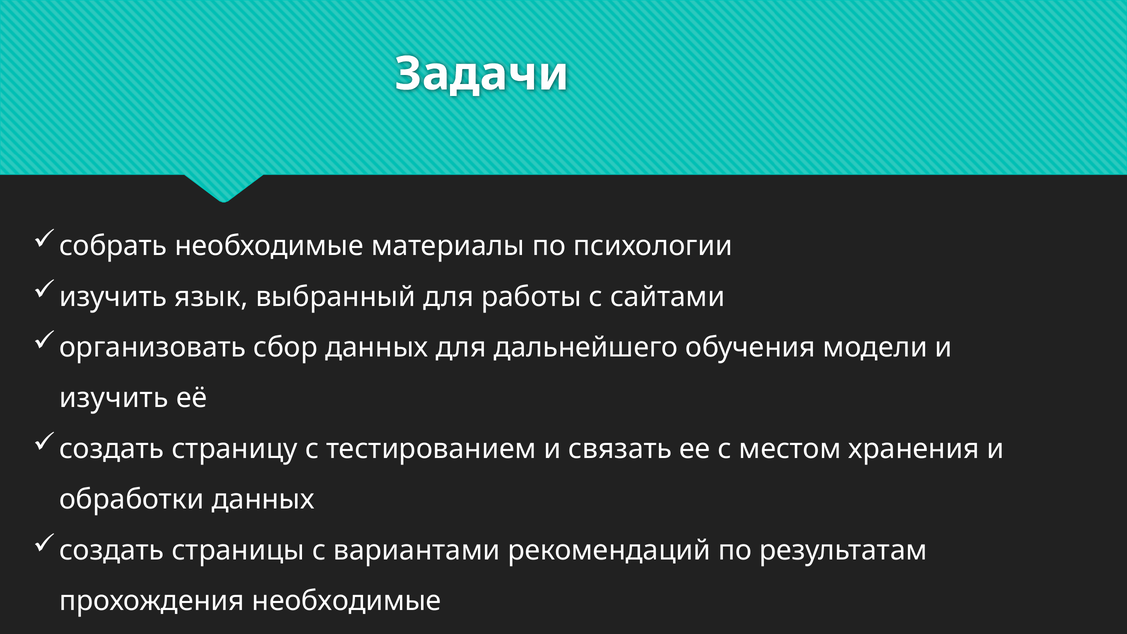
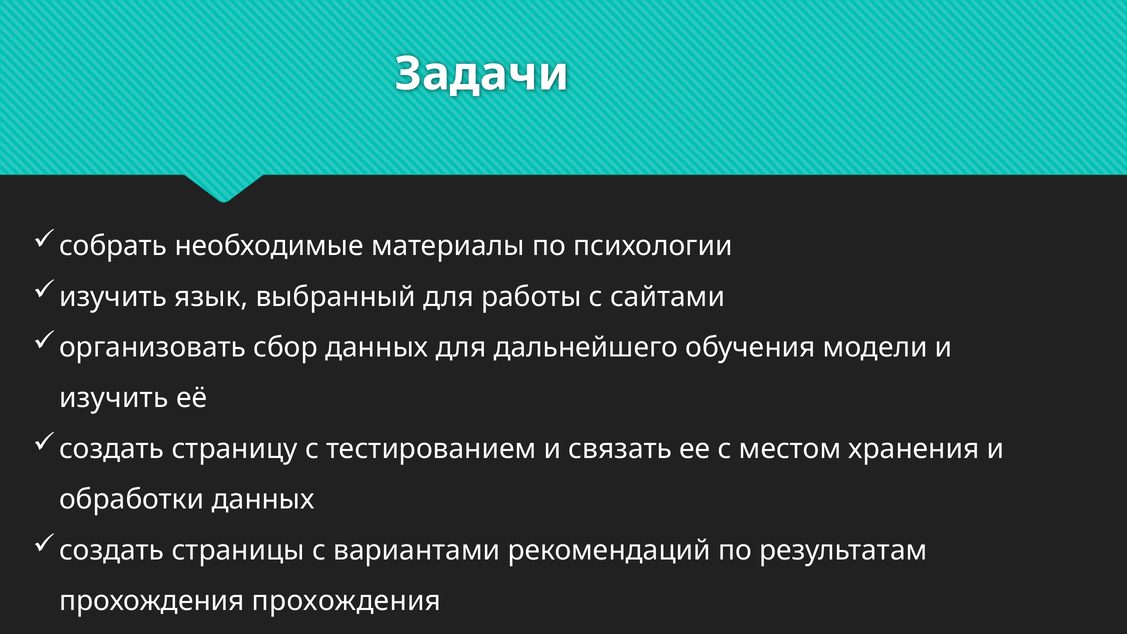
прохождения необходимые: необходимые -> прохождения
